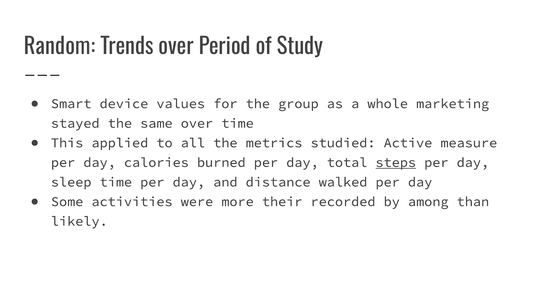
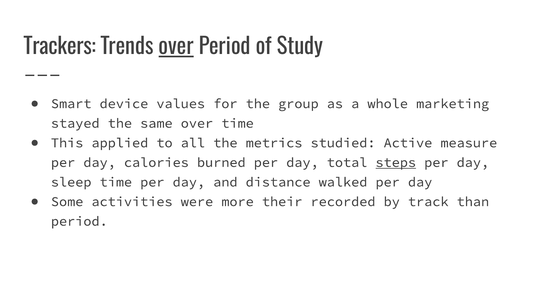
Random: Random -> Trackers
over at (176, 47) underline: none -> present
among: among -> track
likely at (79, 221): likely -> period
